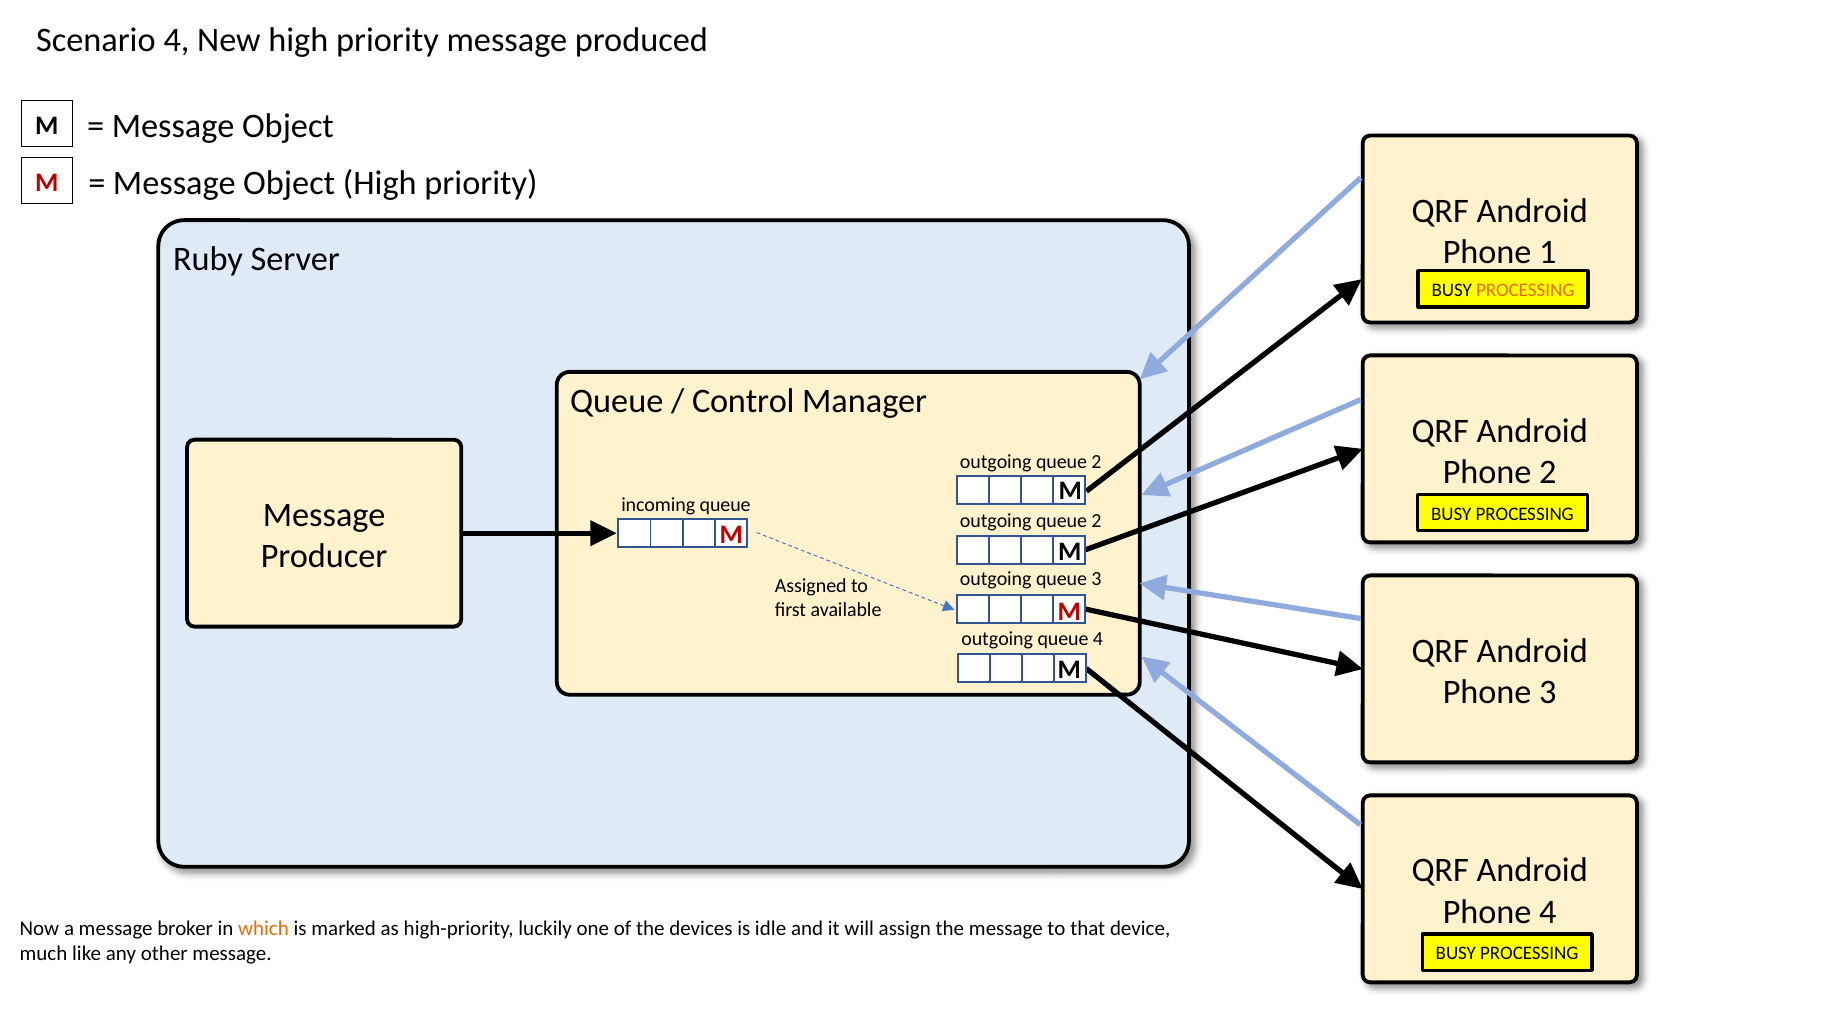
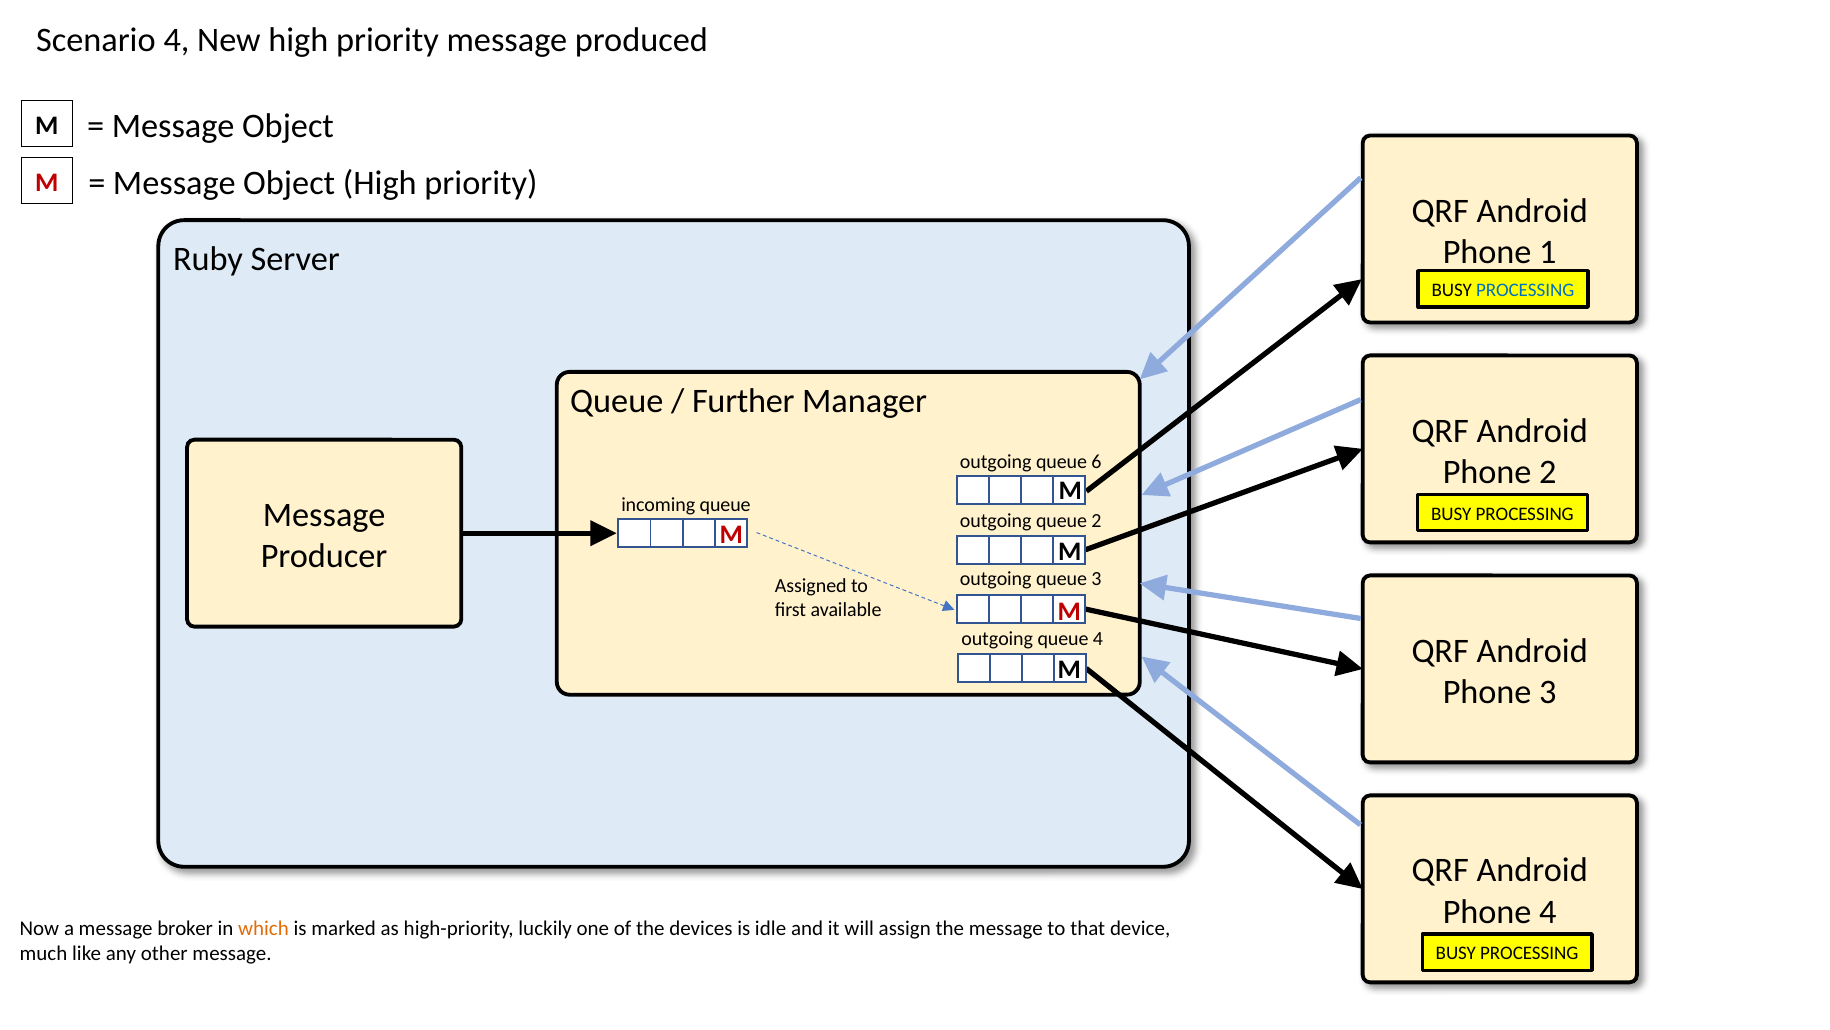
PROCESSING at (1525, 290) colour: orange -> blue
Control: Control -> Further
2 at (1097, 461): 2 -> 6
